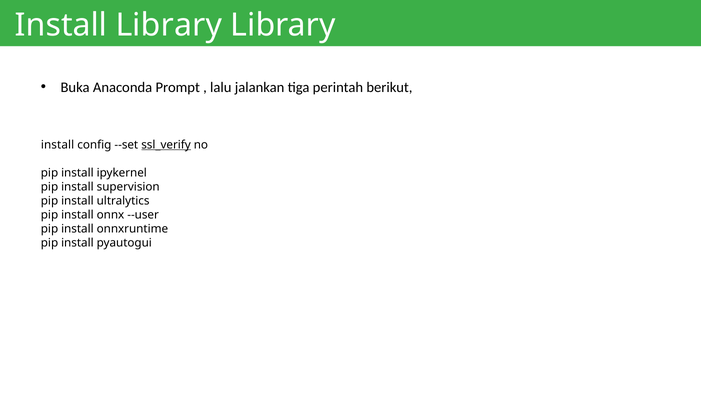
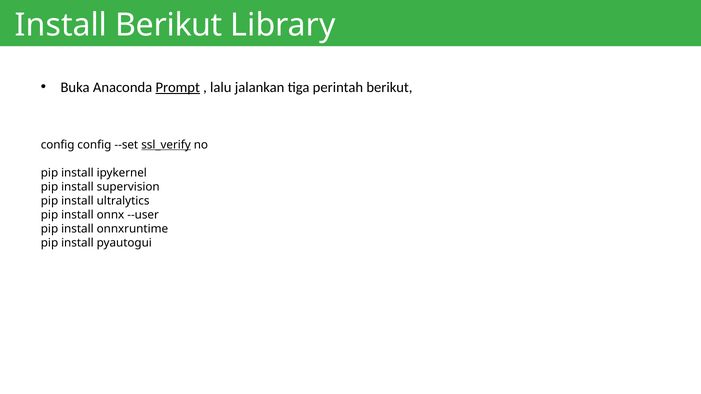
Install Library: Library -> Berikut
Prompt underline: none -> present
install at (58, 145): install -> config
